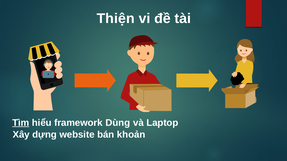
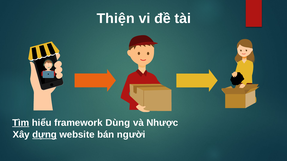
Laptop: Laptop -> Nhược
dựng underline: none -> present
khoản: khoản -> người
